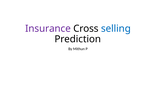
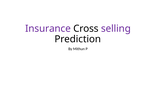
selling colour: blue -> purple
